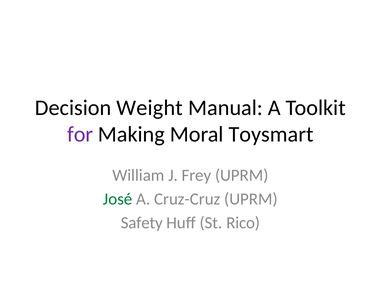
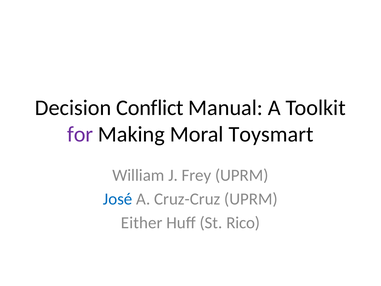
Weight: Weight -> Conflict
José colour: green -> blue
Safety: Safety -> Either
